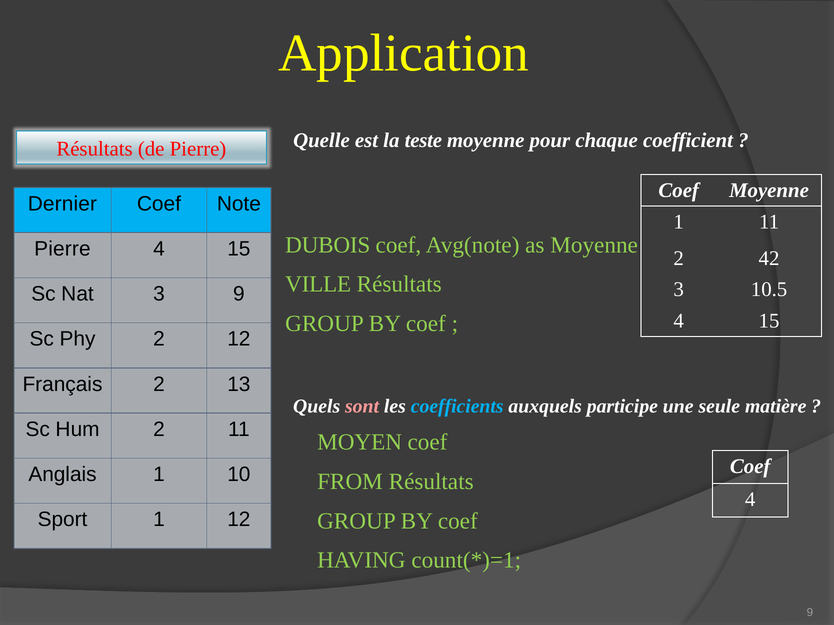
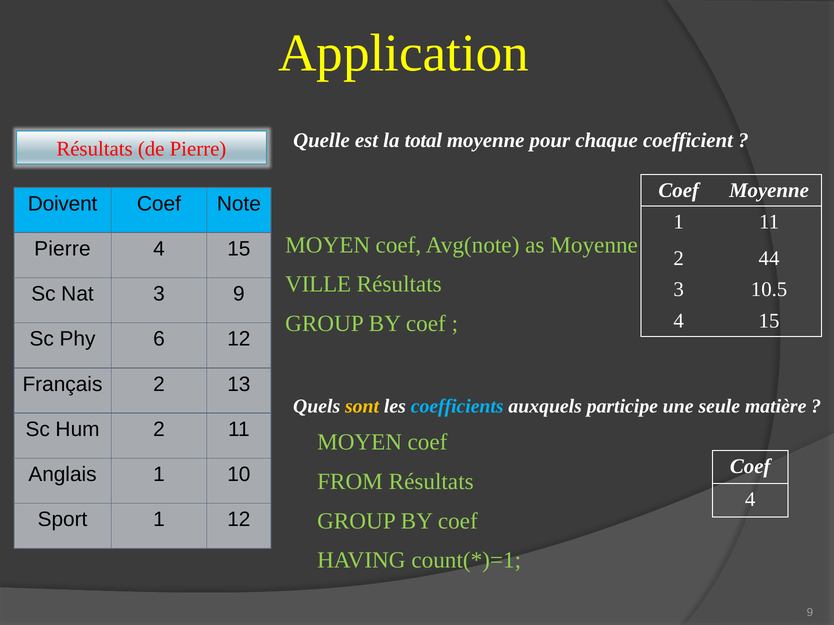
teste: teste -> total
Dernier: Dernier -> Doivent
DUBOIS at (328, 245): DUBOIS -> MOYEN
42: 42 -> 44
Phy 2: 2 -> 6
sont colour: pink -> yellow
